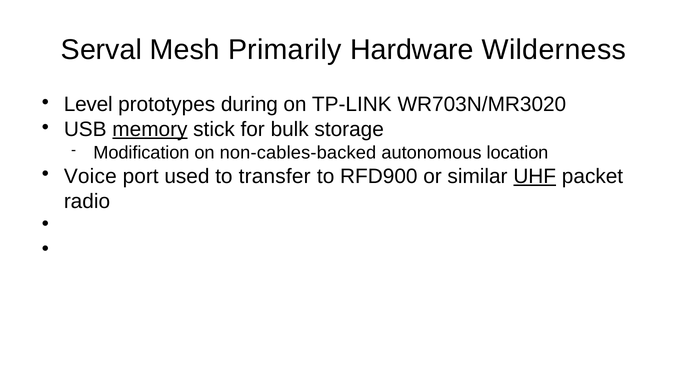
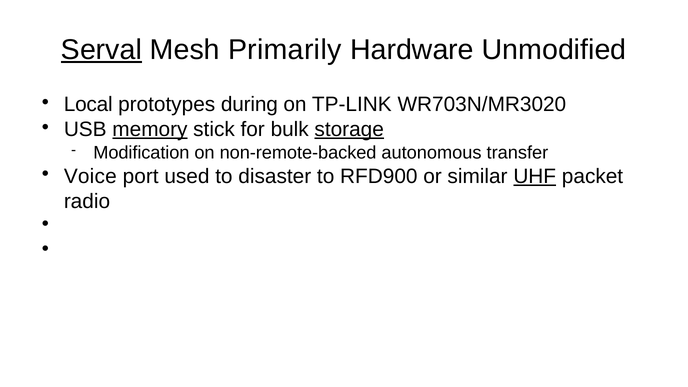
Serval underline: none -> present
Wilderness: Wilderness -> Unmodified
Level: Level -> Local
storage underline: none -> present
non-cables-backed: non-cables-backed -> non-remote-backed
location: location -> transfer
transfer: transfer -> disaster
